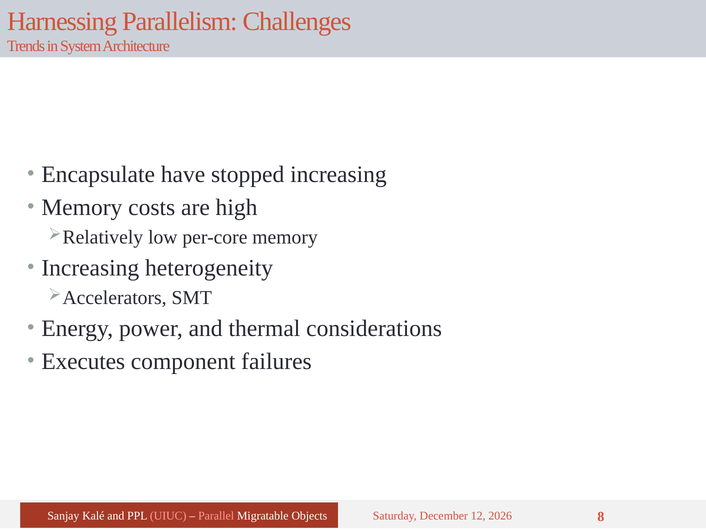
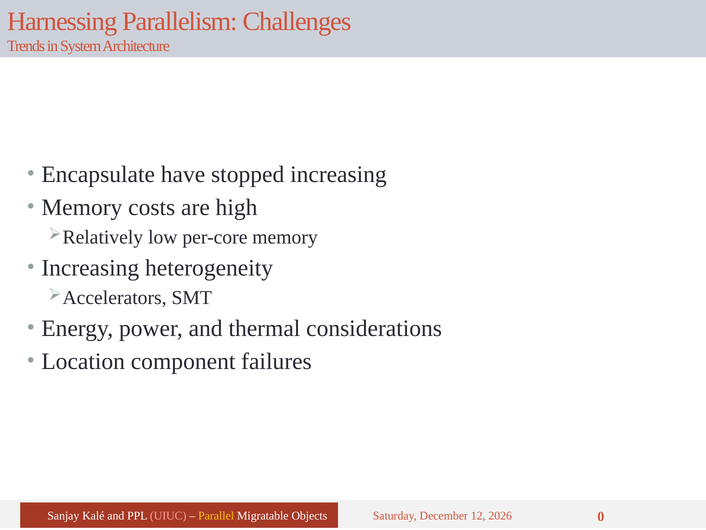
Executes: Executes -> Location
Parallel colour: pink -> yellow
8: 8 -> 0
